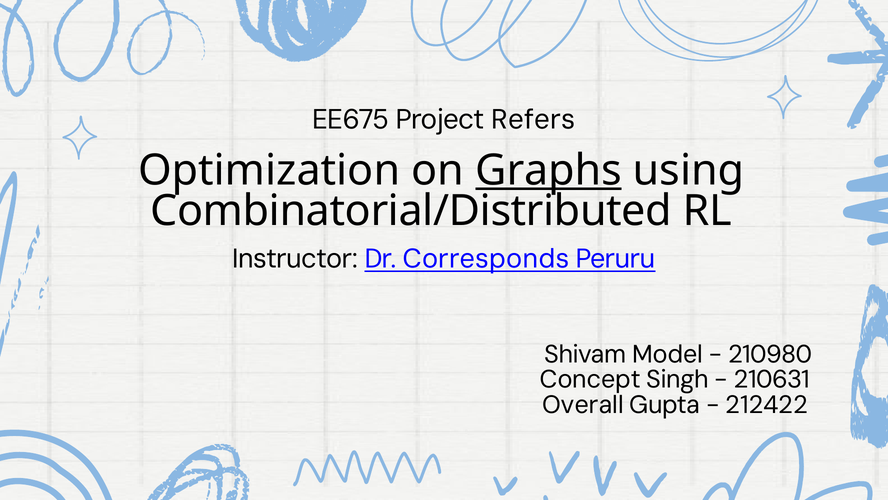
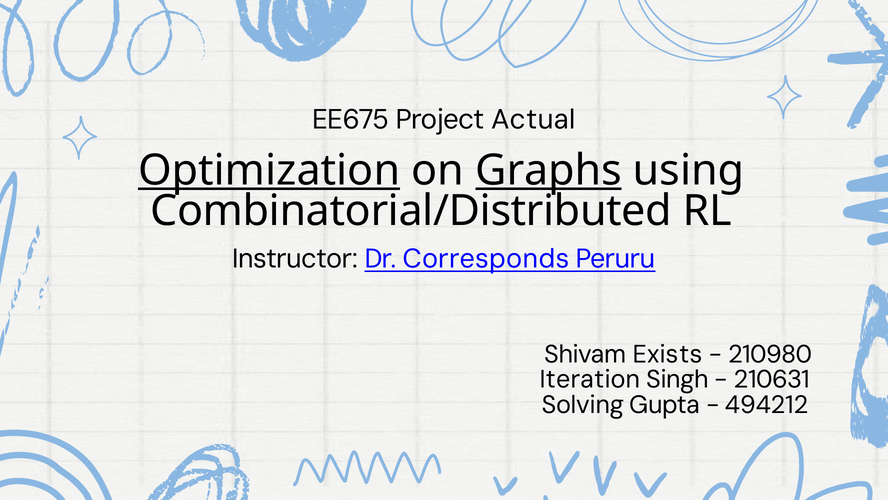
Refers: Refers -> Actual
Optimization underline: none -> present
Model: Model -> Exists
Concept: Concept -> Iteration
Overall: Overall -> Solving
212422: 212422 -> 494212
